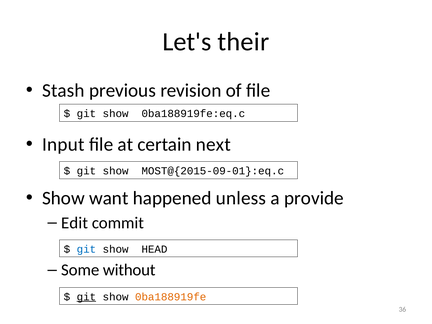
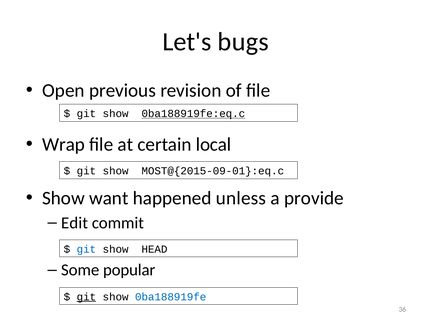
their: their -> bugs
Stash: Stash -> Open
0ba188919fe:eq.c underline: none -> present
Input: Input -> Wrap
next: next -> local
without: without -> popular
0ba188919fe colour: orange -> blue
